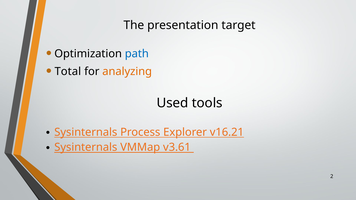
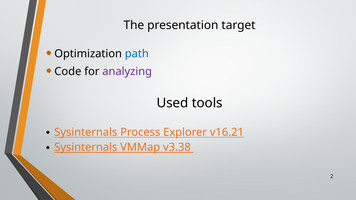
Total: Total -> Code
analyzing colour: orange -> purple
v3.61: v3.61 -> v3.38
